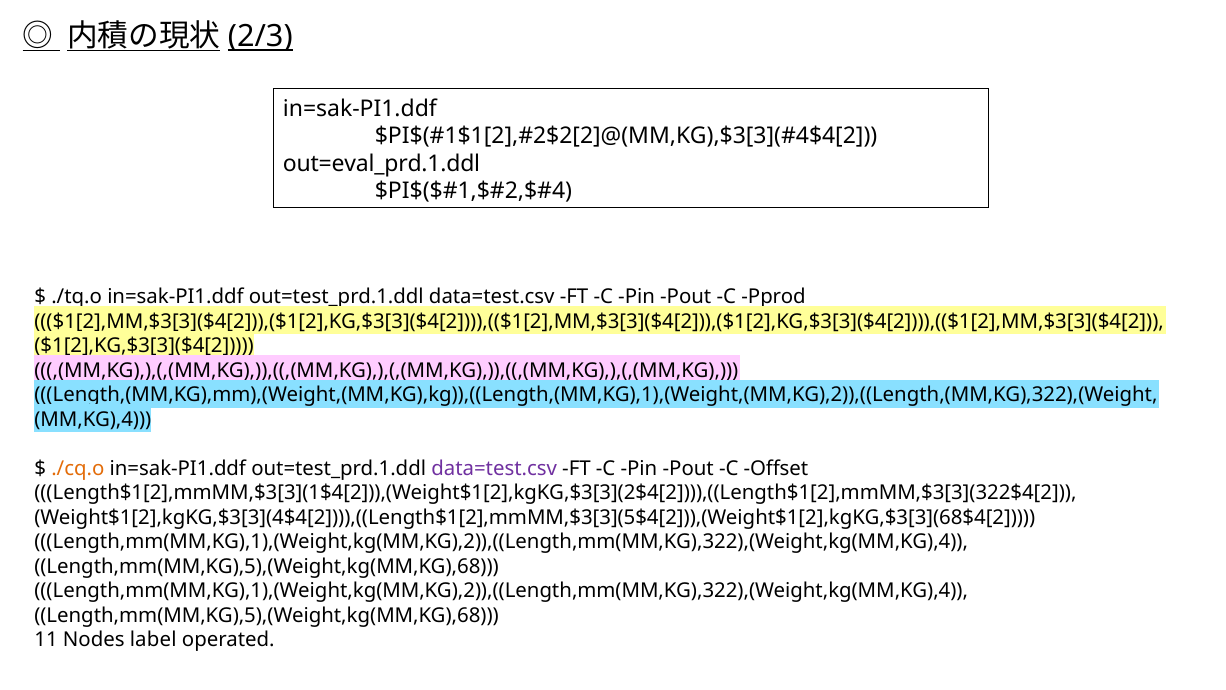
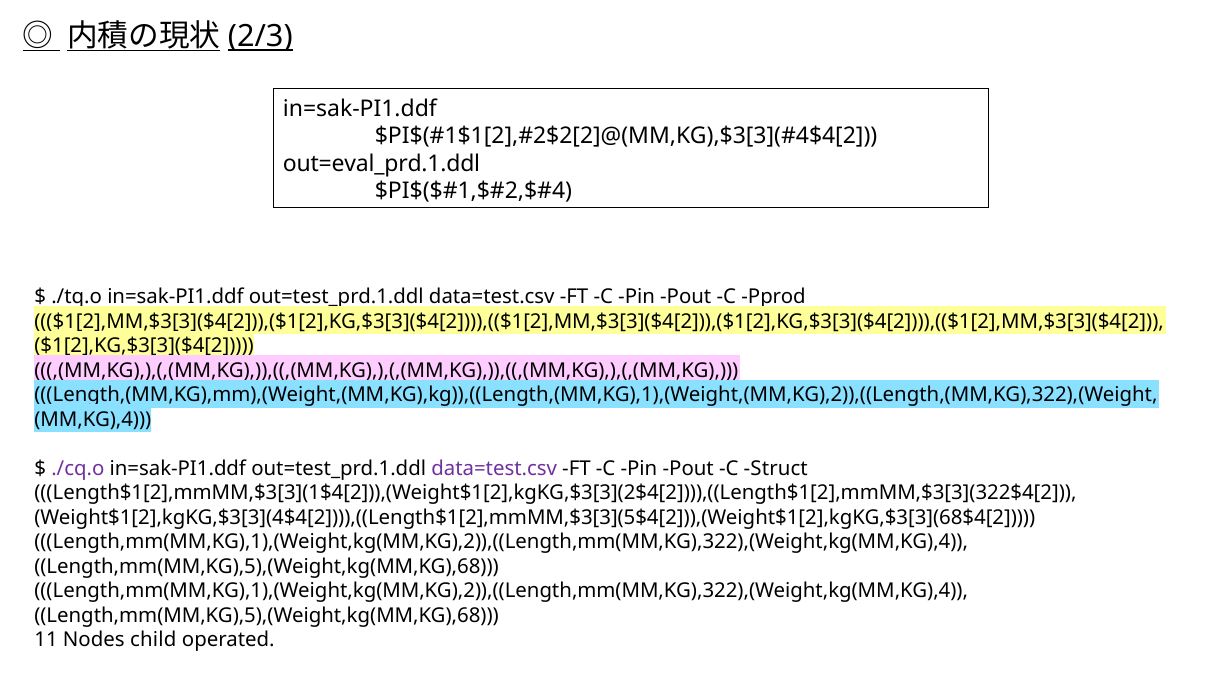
./cq.o colour: orange -> purple
Offset: Offset -> Struct
label: label -> child
